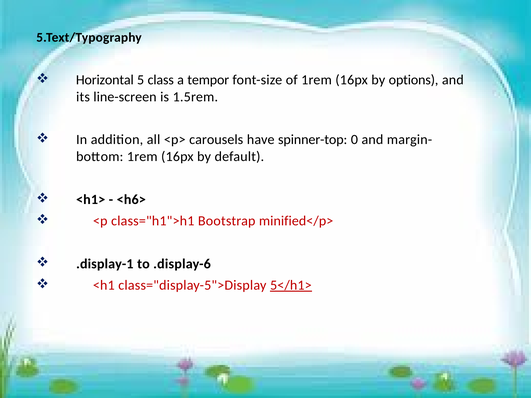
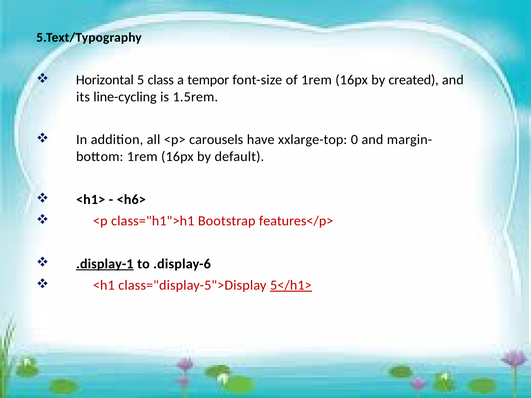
options: options -> created
line-screen: line-screen -> line-cycling
spinner-top: spinner-top -> xxlarge-top
minified</p>: minified</p> -> features</p>
.display-1 underline: none -> present
